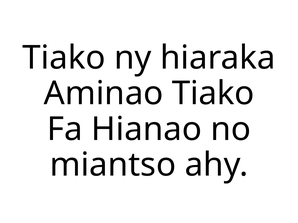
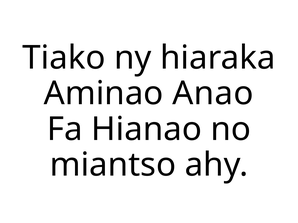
Aminao Tiako: Tiako -> Anao
